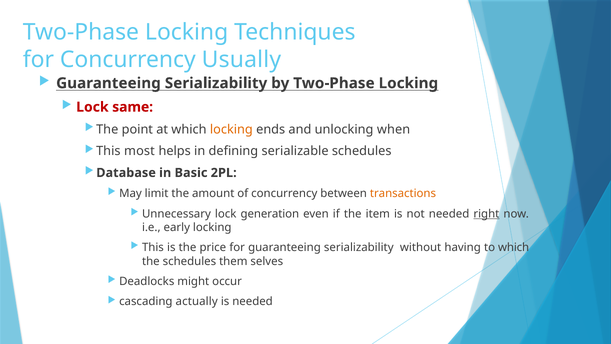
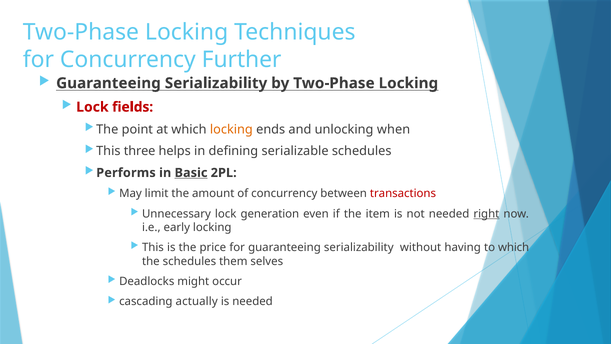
Usually: Usually -> Further
same: same -> fields
most: most -> three
Database: Database -> Performs
Basic underline: none -> present
transactions colour: orange -> red
